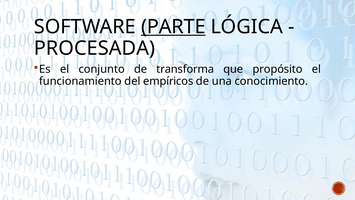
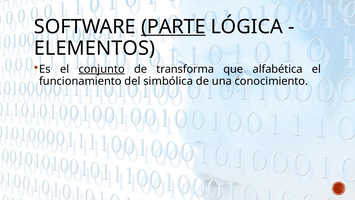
PROCESADA: PROCESADA -> ELEMENTOS
conjunto underline: none -> present
propósito: propósito -> alfabética
empíricos: empíricos -> simbólica
